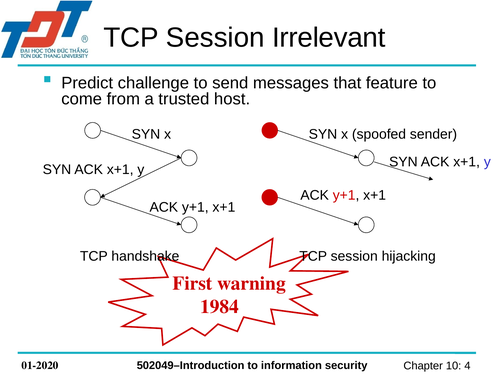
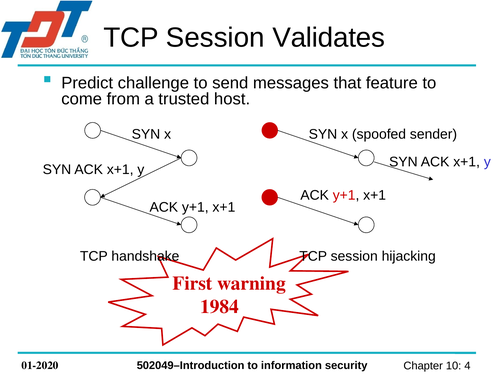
Irrelevant: Irrelevant -> Validates
